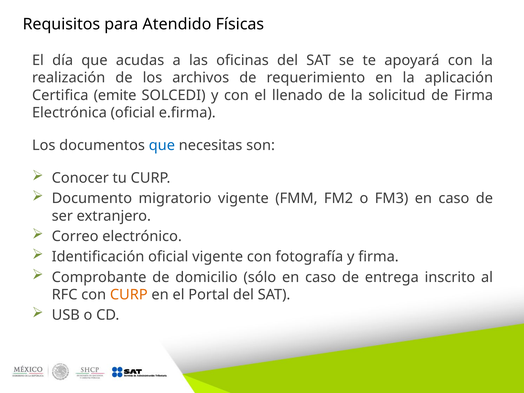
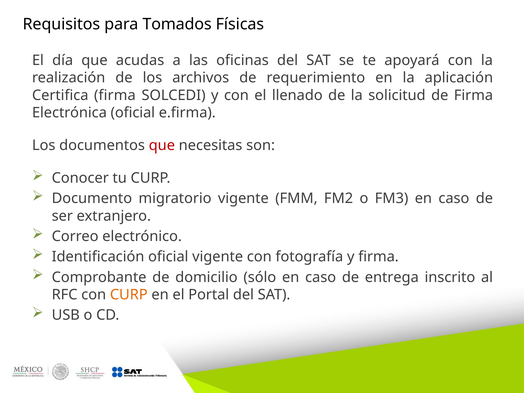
Atendido: Atendido -> Tomados
Certifica emite: emite -> firma
que at (162, 145) colour: blue -> red
